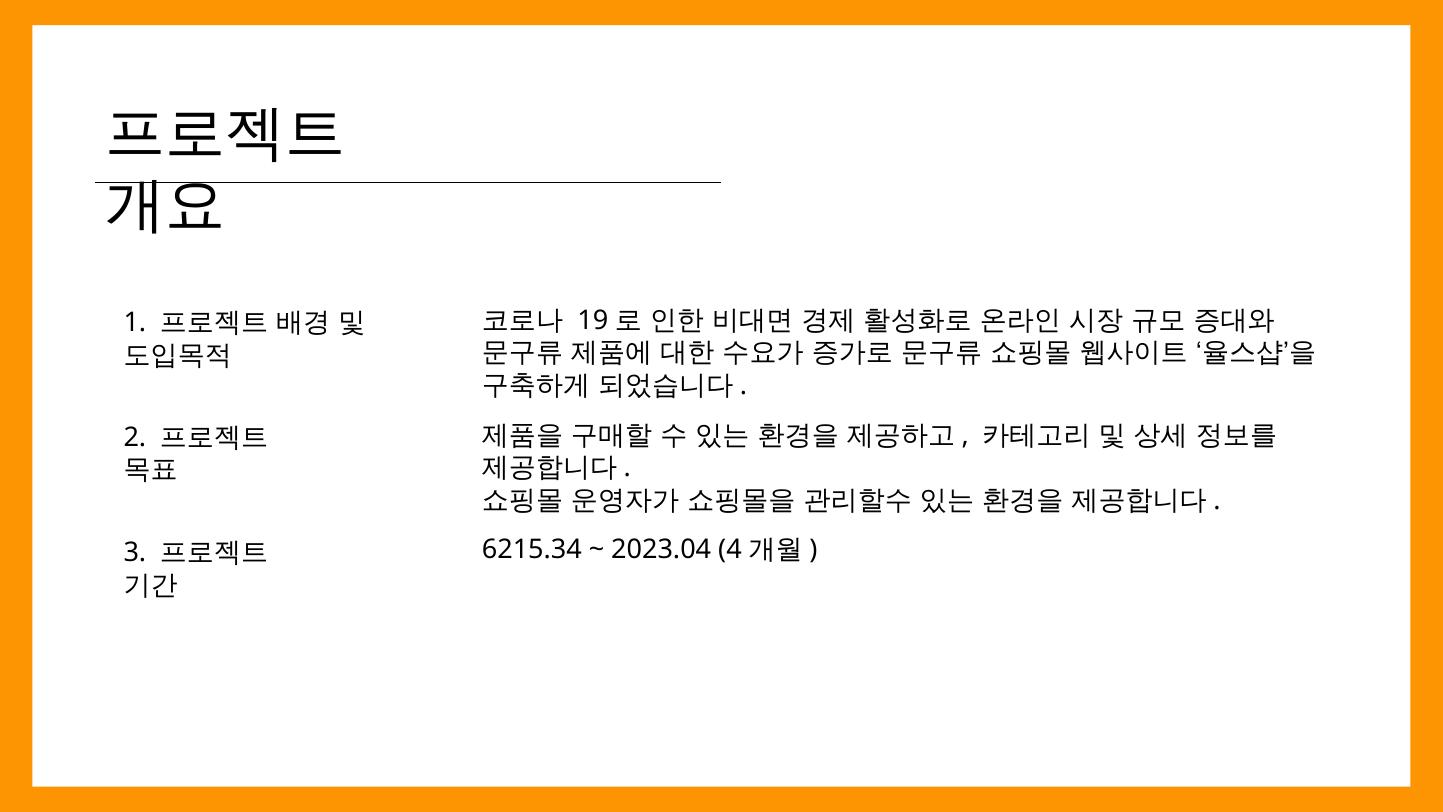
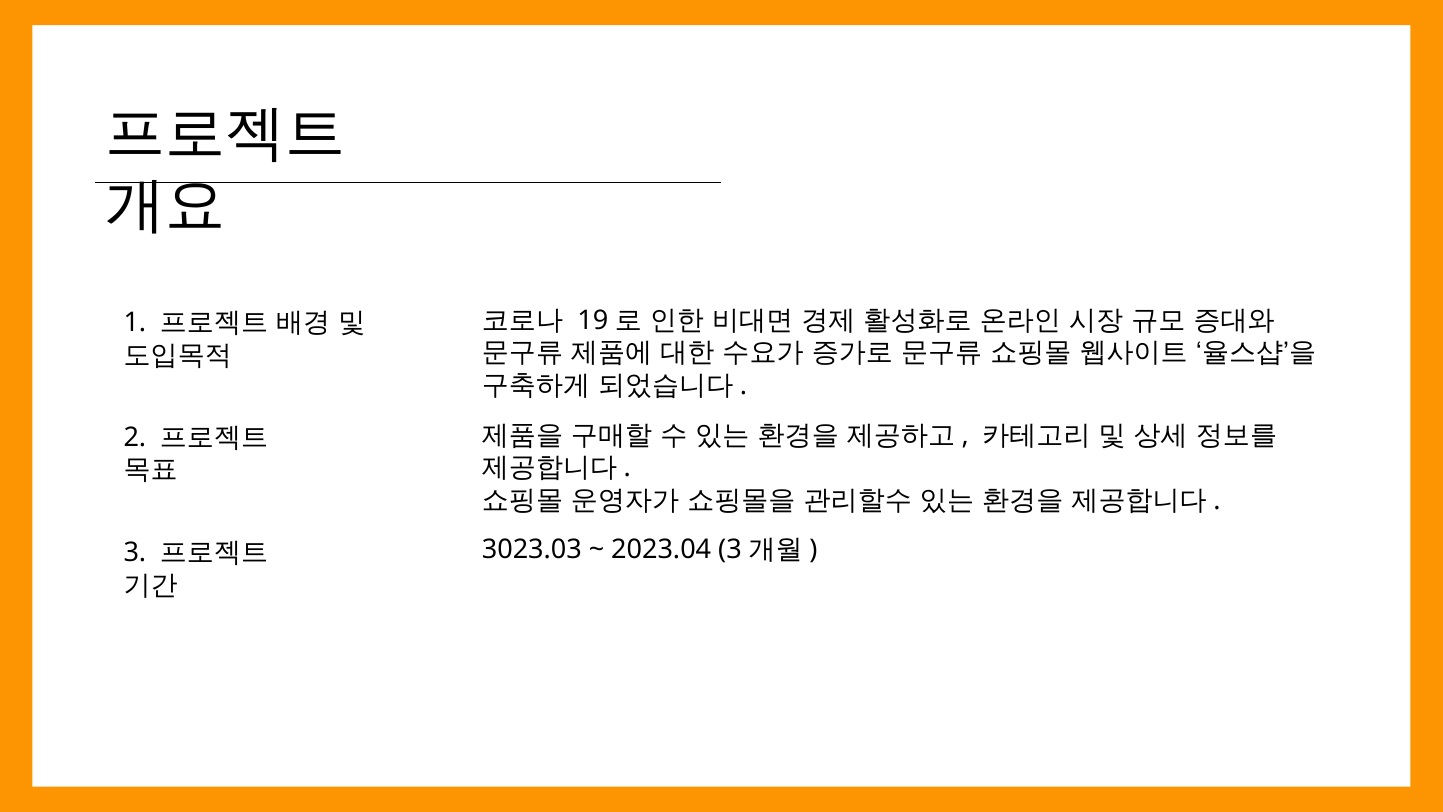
6215.34: 6215.34 -> 3023.03
2023.04 4: 4 -> 3
